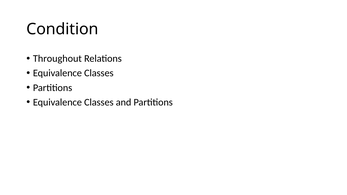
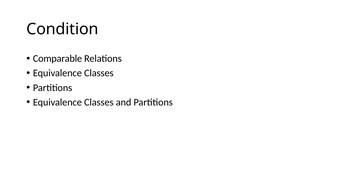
Throughout: Throughout -> Comparable
